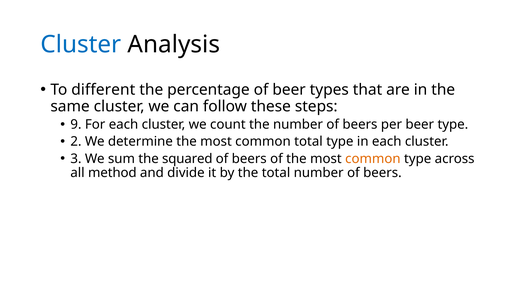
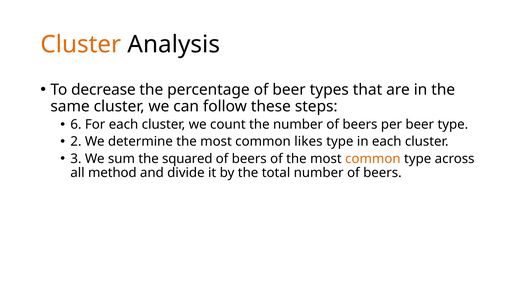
Cluster at (81, 45) colour: blue -> orange
different: different -> decrease
9: 9 -> 6
common total: total -> likes
